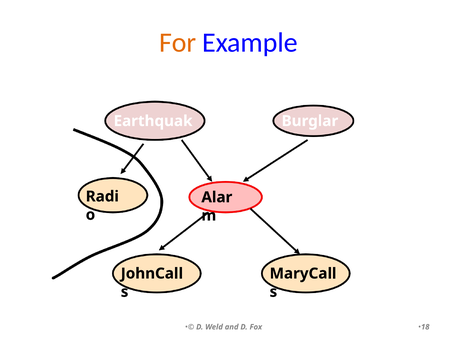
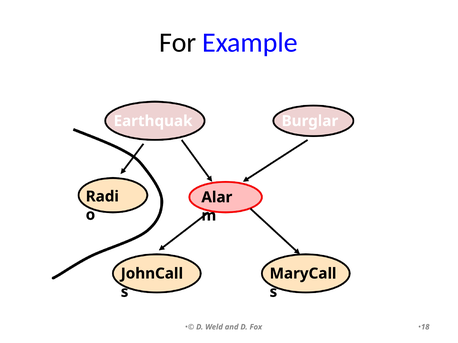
For colour: orange -> black
